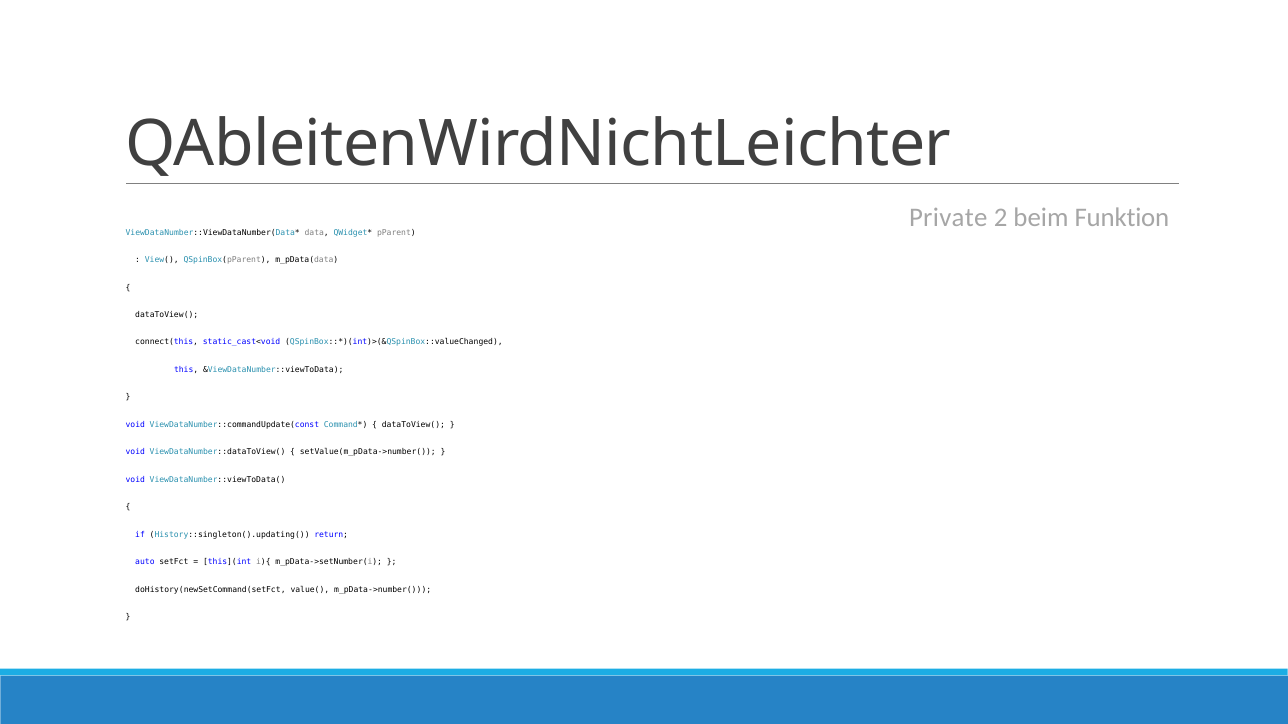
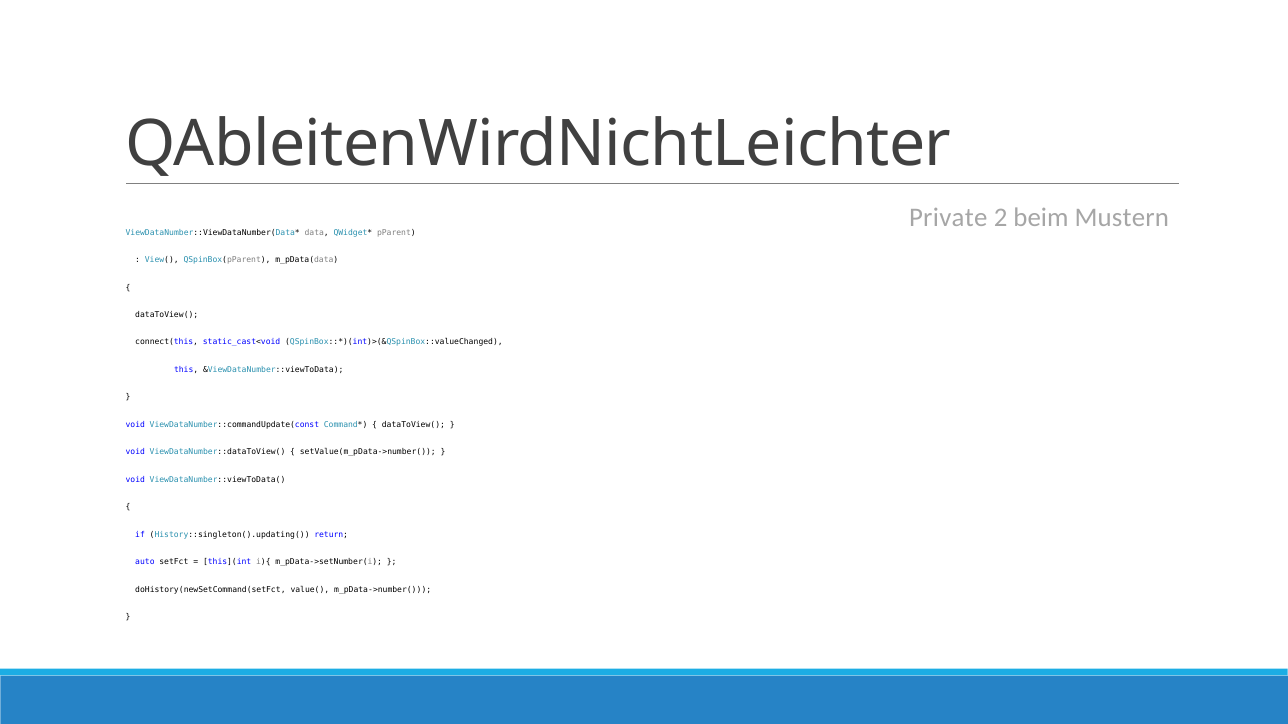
Funktion: Funktion -> Mustern
